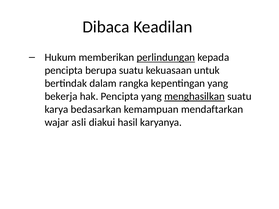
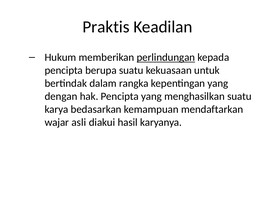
Dibaca: Dibaca -> Praktis
bekerja: bekerja -> dengan
menghasilkan underline: present -> none
